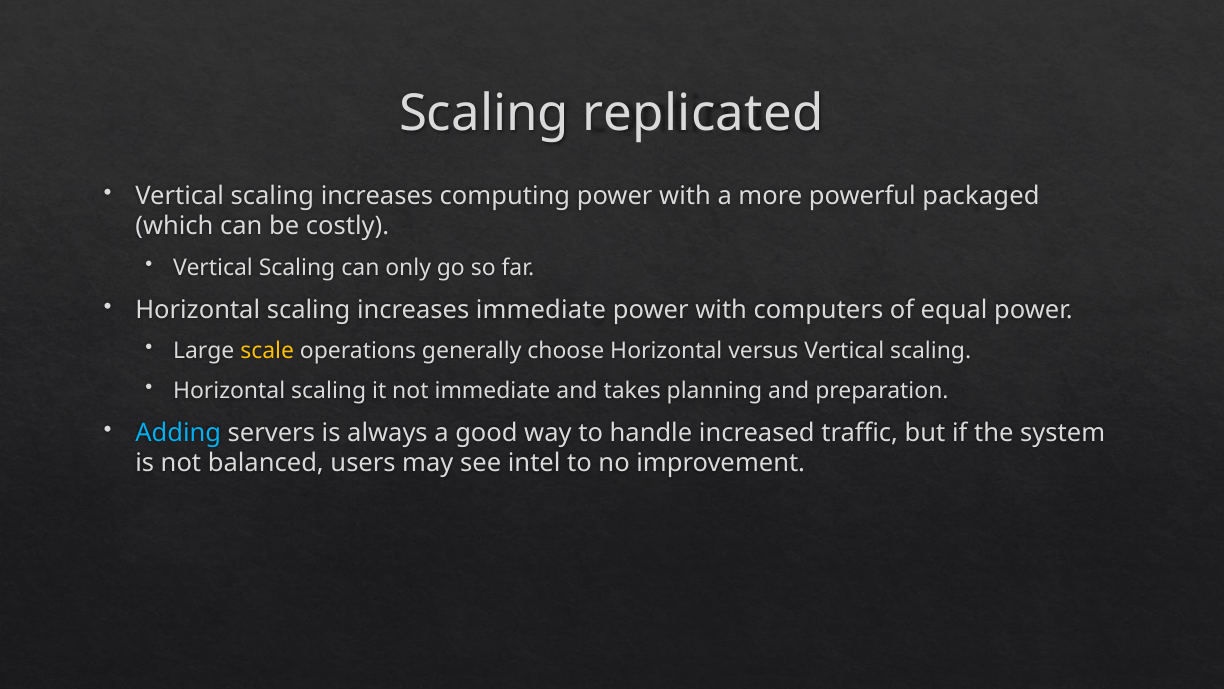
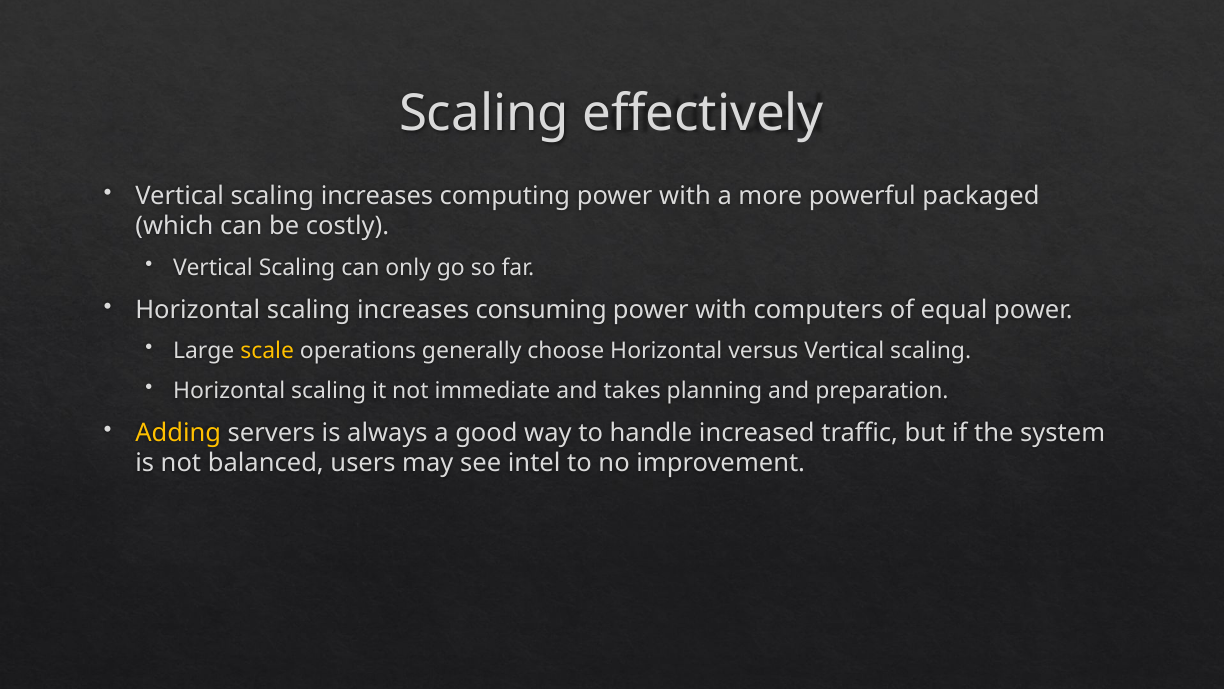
replicated: replicated -> effectively
increases immediate: immediate -> consuming
Adding colour: light blue -> yellow
